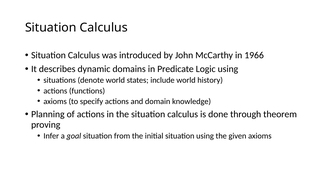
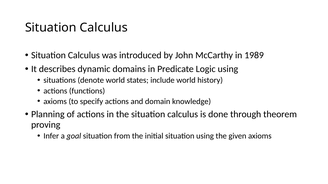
1966: 1966 -> 1989
